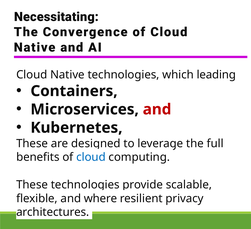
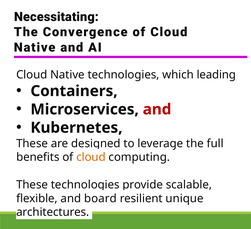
cloud at (91, 157) colour: blue -> orange
where: where -> board
privacy: privacy -> unique
